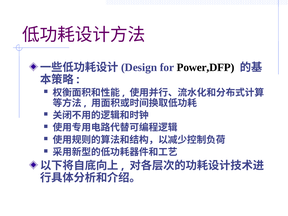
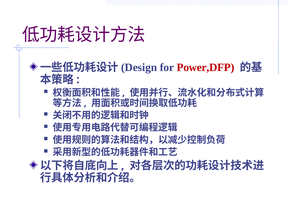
Power,DFP colour: black -> red
